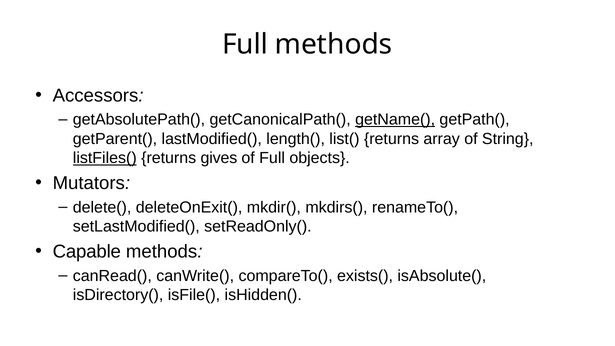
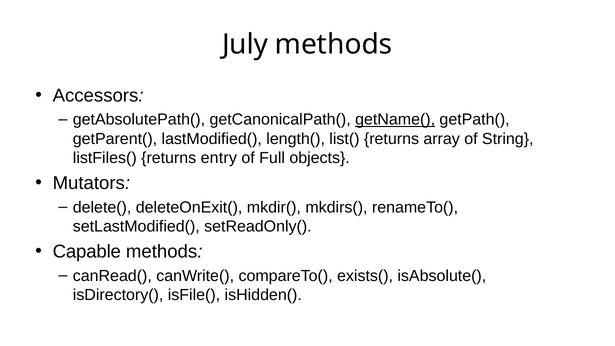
Full at (245, 45): Full -> July
listFiles( underline: present -> none
gives: gives -> entry
